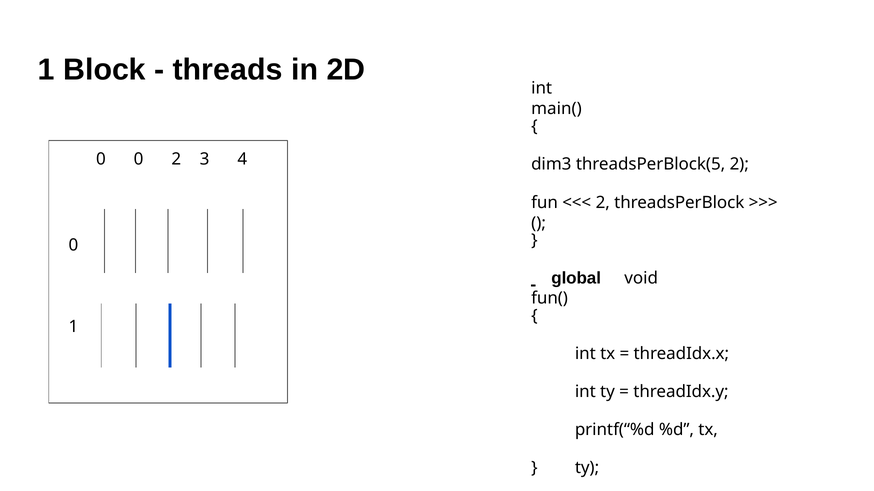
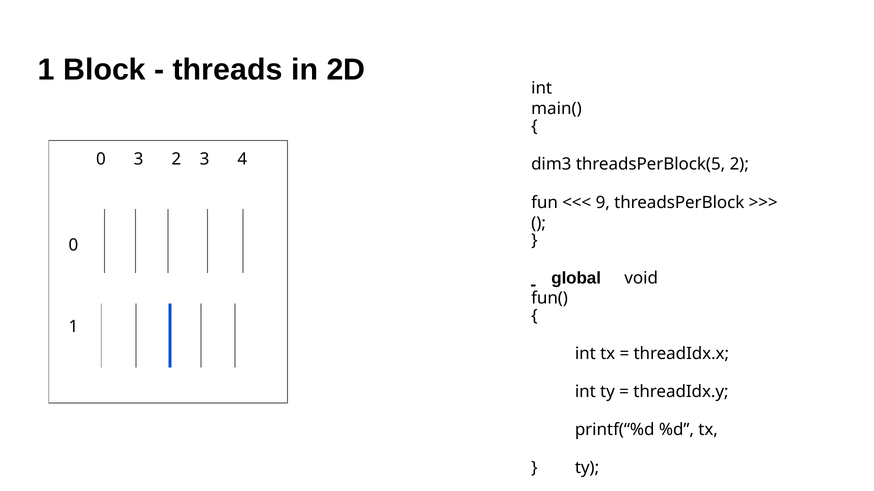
0 0: 0 -> 3
2 at (603, 203): 2 -> 9
